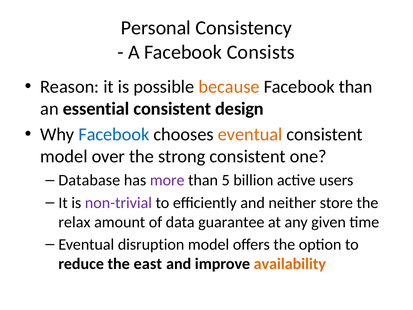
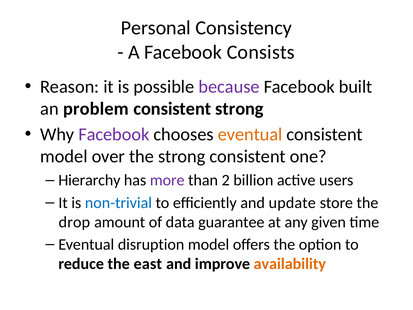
because colour: orange -> purple
Facebook than: than -> built
essential: essential -> problem
consistent design: design -> strong
Facebook at (114, 134) colour: blue -> purple
Database: Database -> Hierarchy
5: 5 -> 2
non-trivial colour: purple -> blue
neither: neither -> update
relax: relax -> drop
